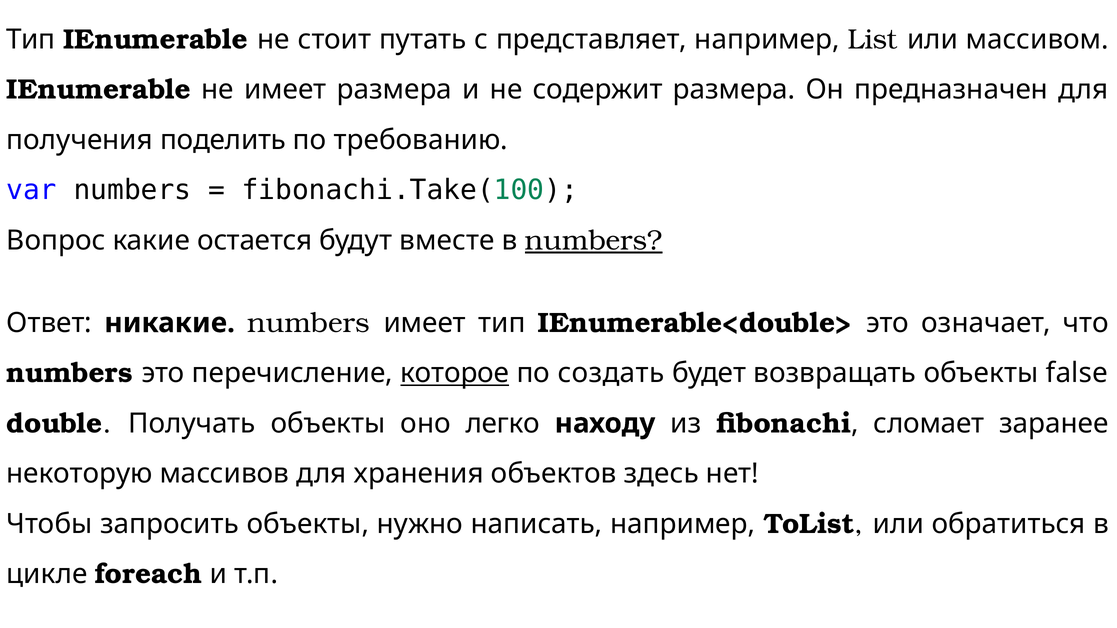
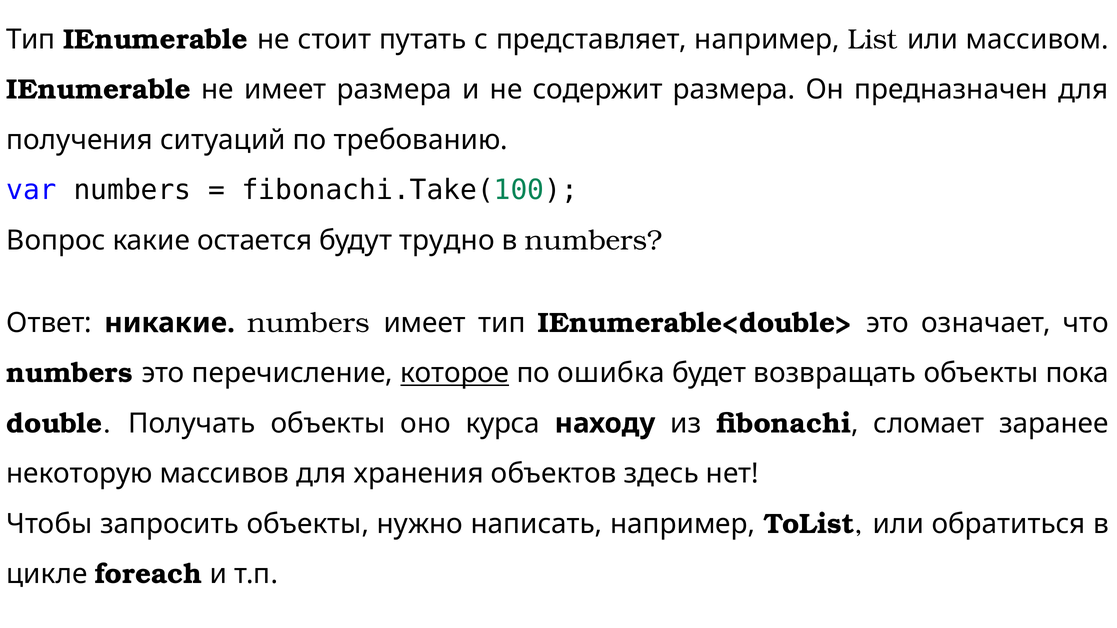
поделить: поделить -> ситуаций
вместе: вместе -> трудно
numbers at (594, 241) underline: present -> none
создать: создать -> ошибка
false: false -> пока
легко: легко -> курса
